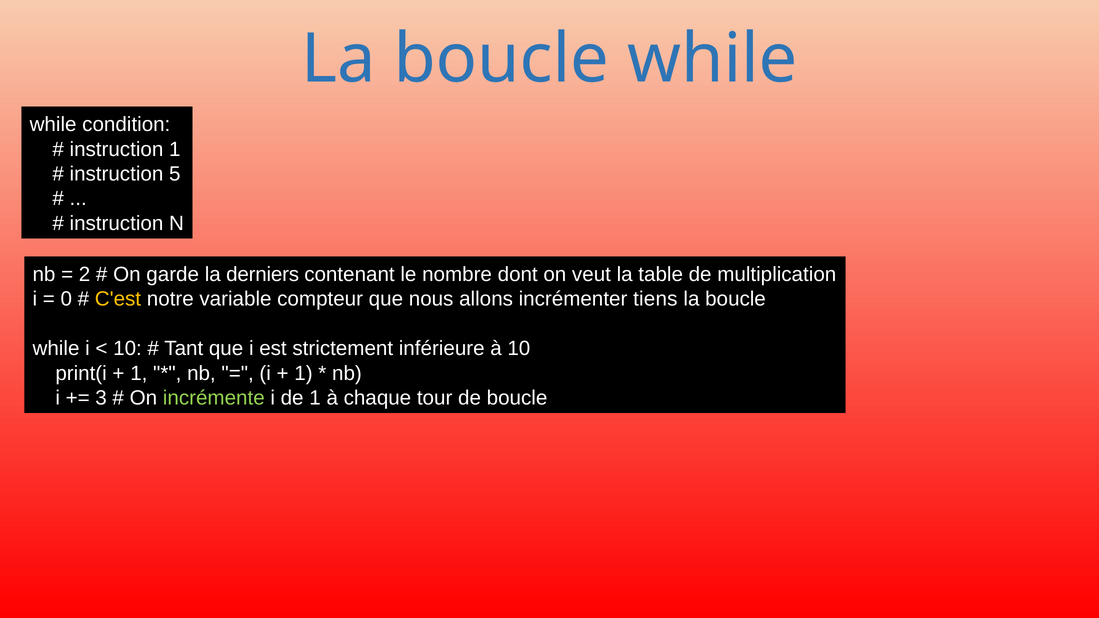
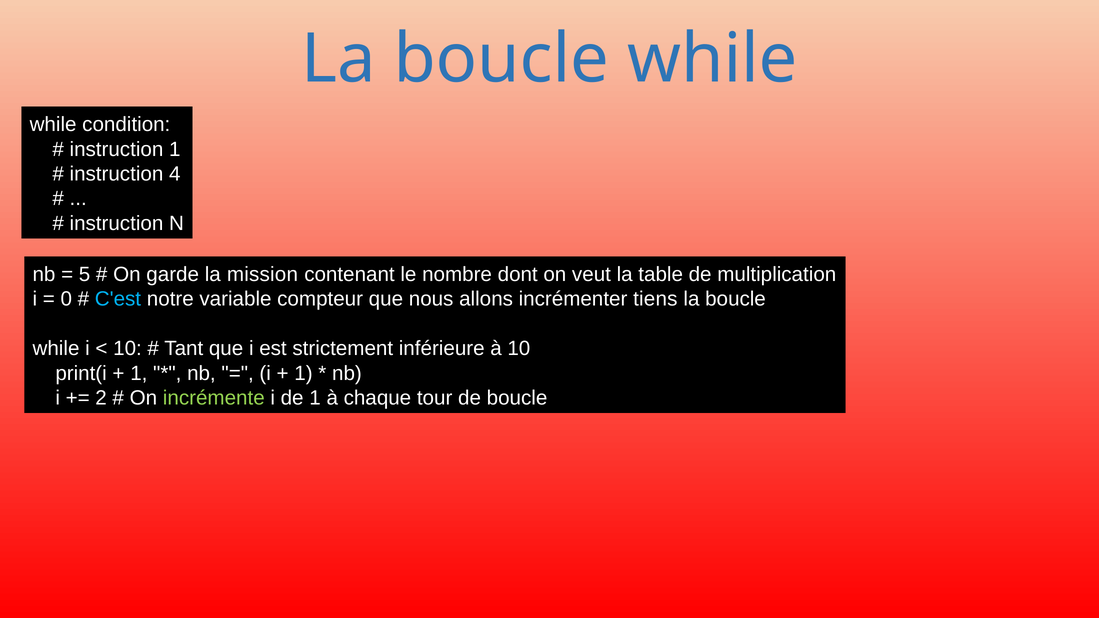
5: 5 -> 4
2: 2 -> 5
derniers: derniers -> mission
C'est colour: yellow -> light blue
3: 3 -> 2
